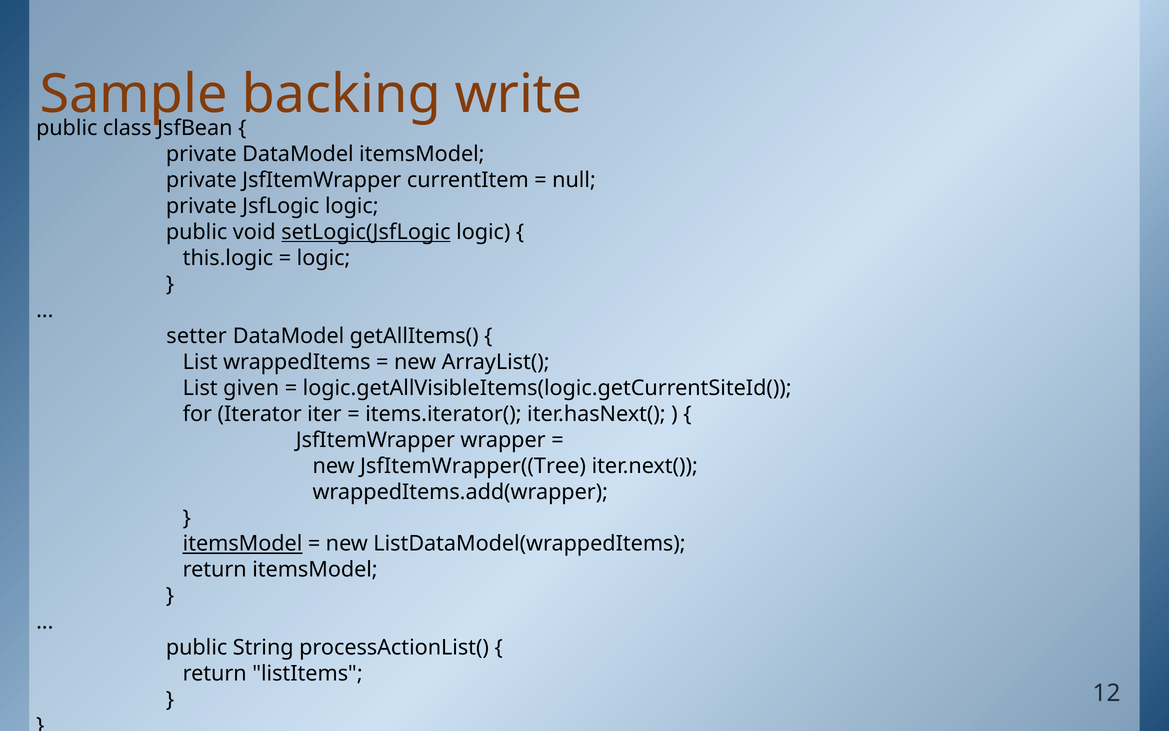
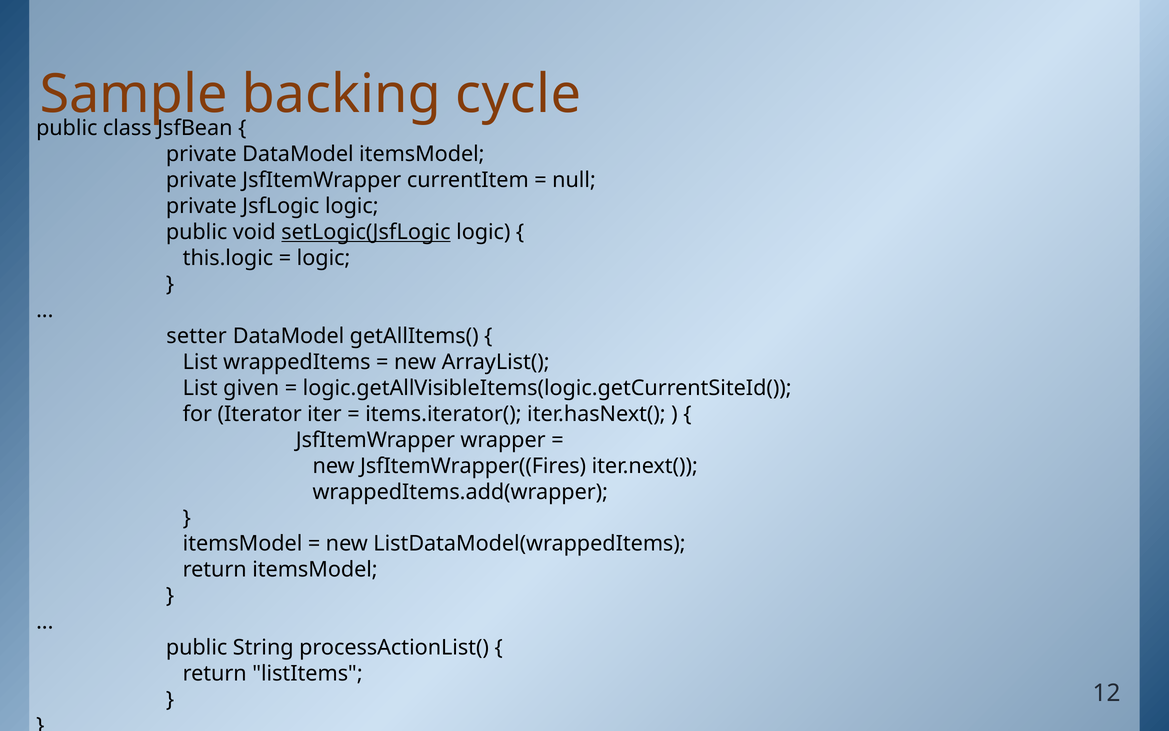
write: write -> cycle
JsfItemWrapper((Tree: JsfItemWrapper((Tree -> JsfItemWrapper((Fires
itemsModel at (243, 544) underline: present -> none
